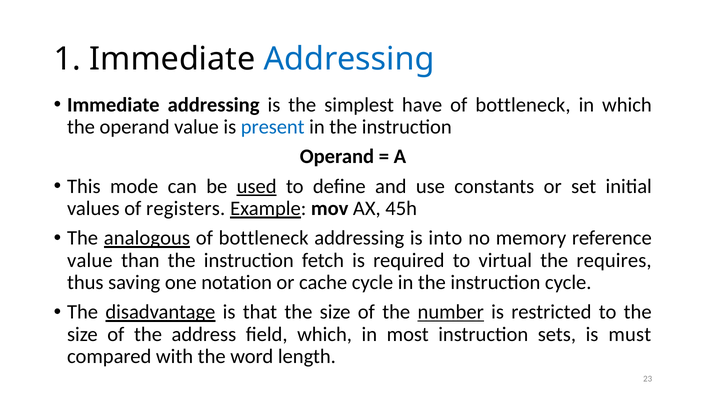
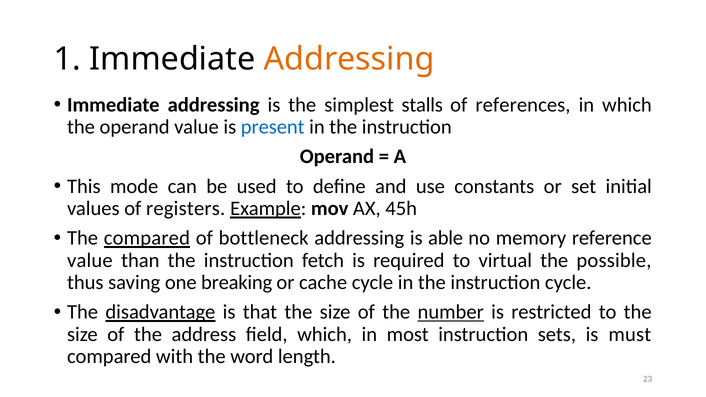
Addressing at (349, 59) colour: blue -> orange
have: have -> stalls
bottleneck at (523, 105): bottleneck -> references
used underline: present -> none
The analogous: analogous -> compared
into: into -> able
requires: requires -> possible
notation: notation -> breaking
